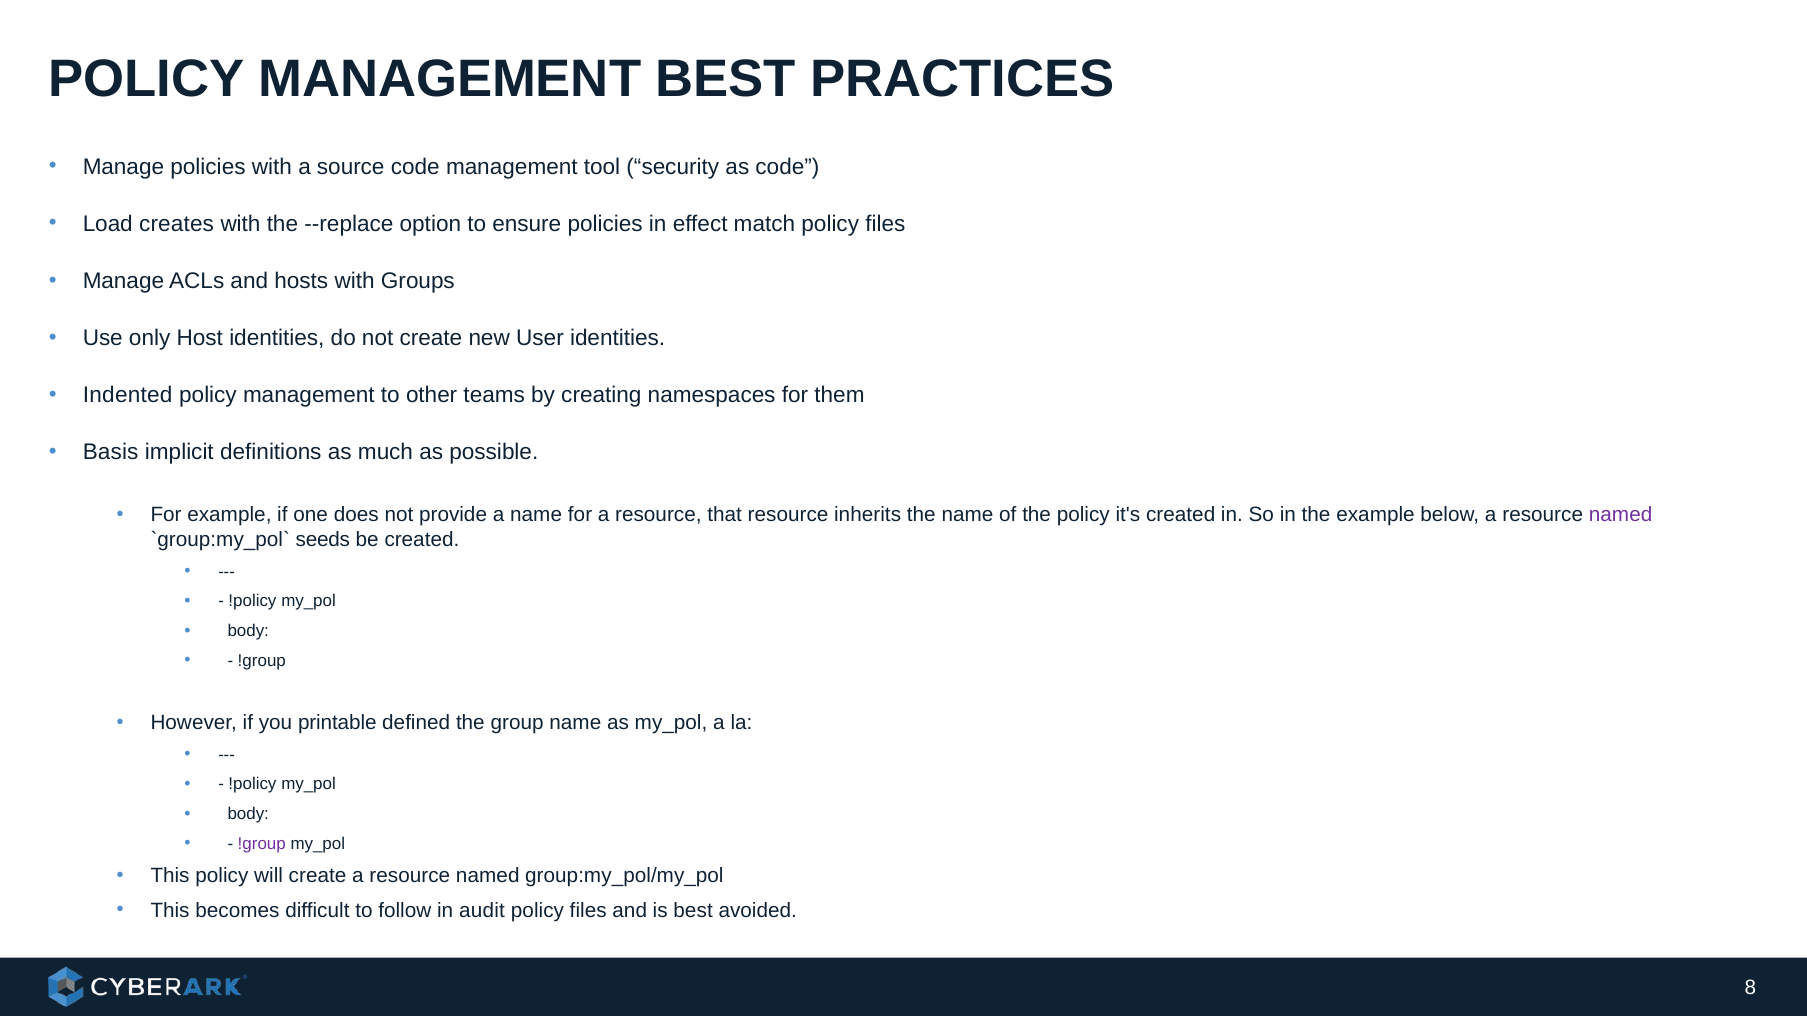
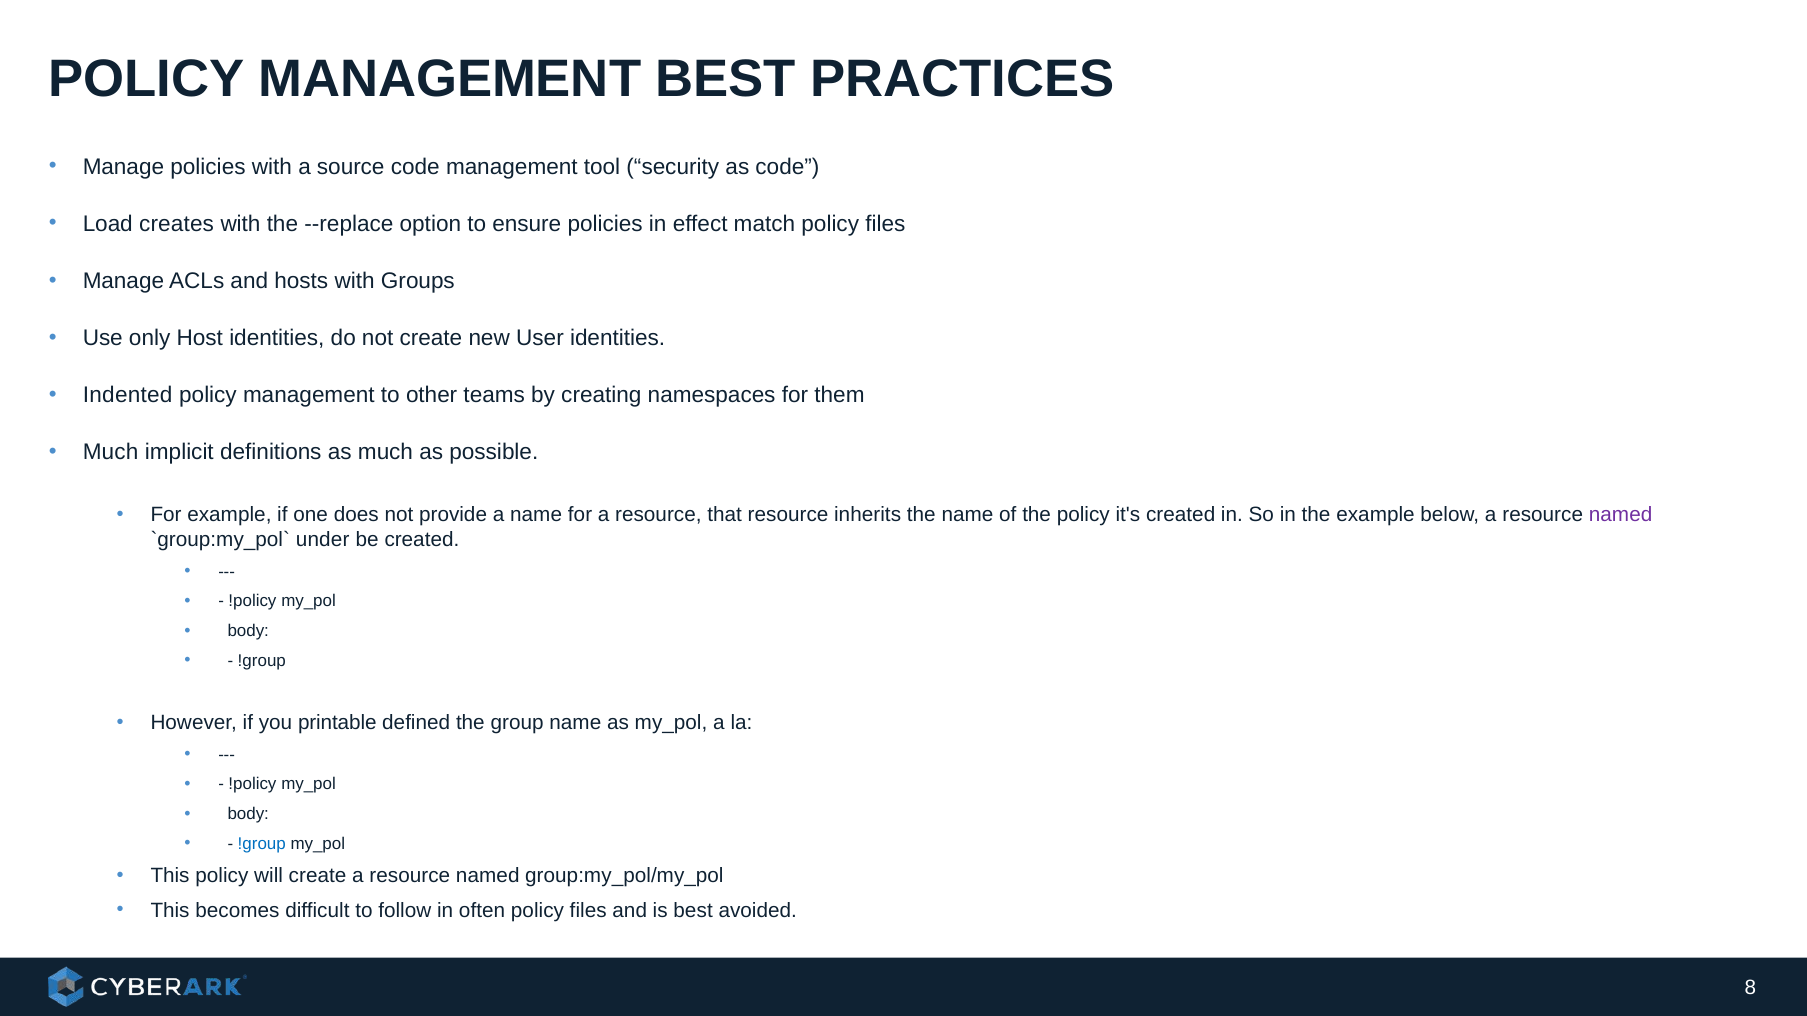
Basis at (111, 453): Basis -> Much
seeds: seeds -> under
!group at (262, 844) colour: purple -> blue
audit: audit -> often
